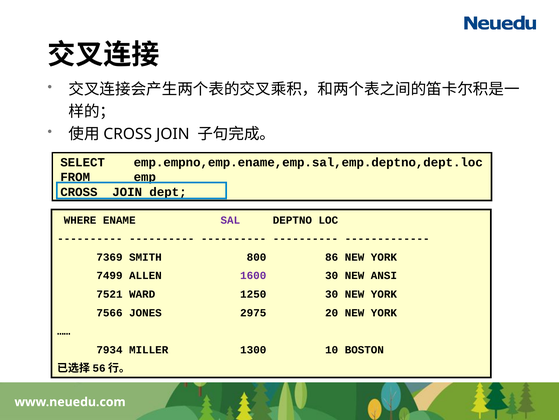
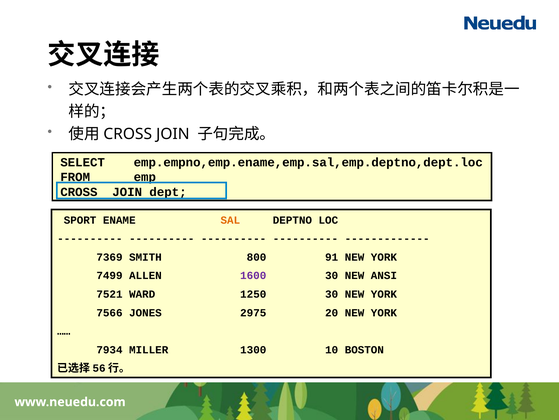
WHERE: WHERE -> SPORT
SAL colour: purple -> orange
86: 86 -> 91
